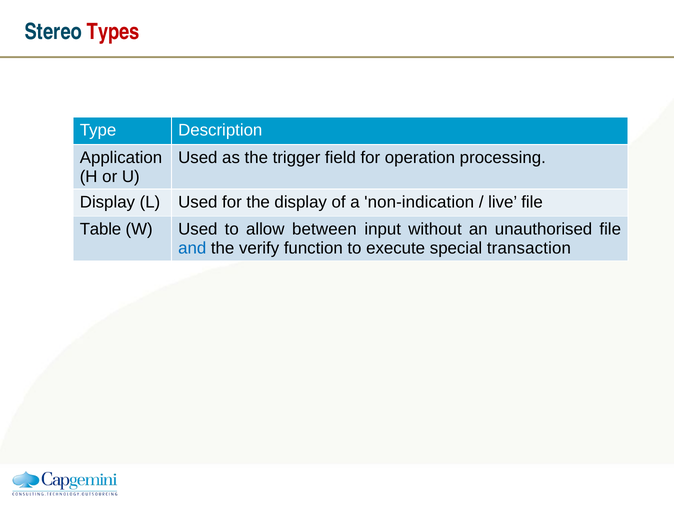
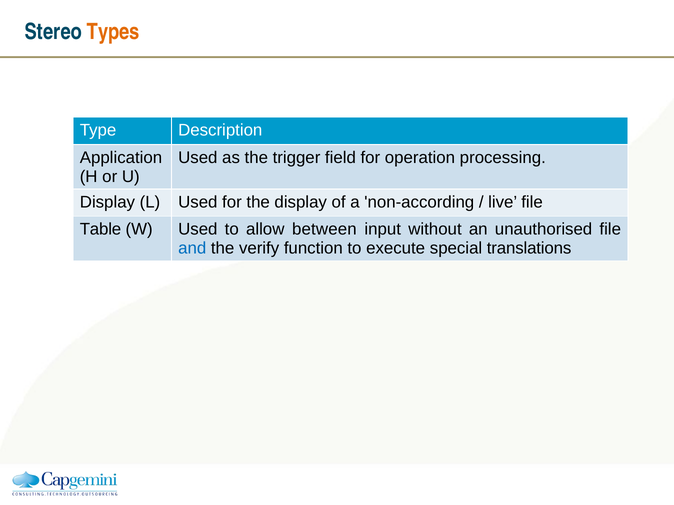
Types colour: red -> orange
non-indication: non-indication -> non-according
transaction: transaction -> translations
